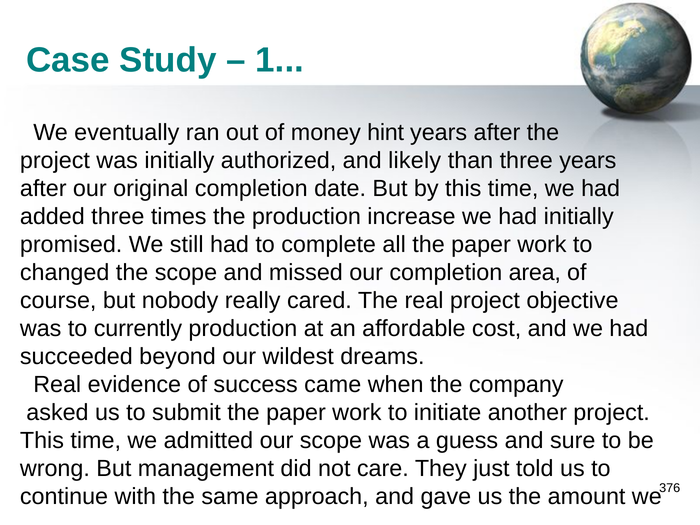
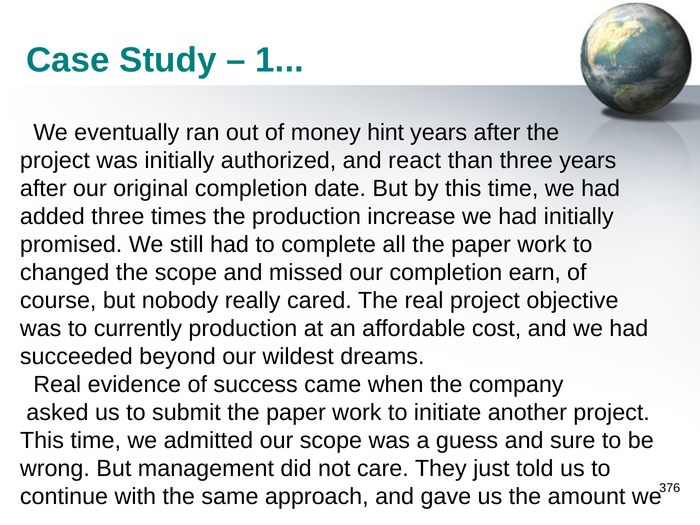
likely: likely -> react
area: area -> earn
